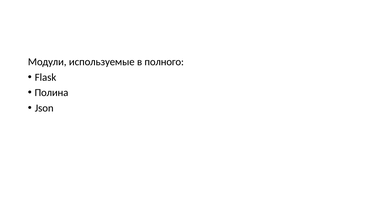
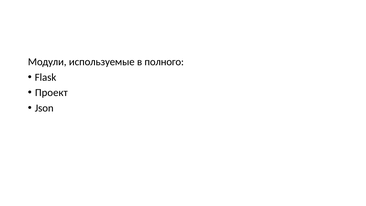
Полина: Полина -> Проект
